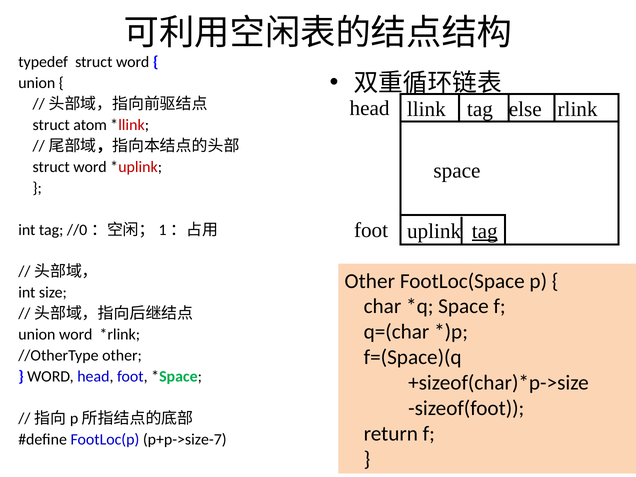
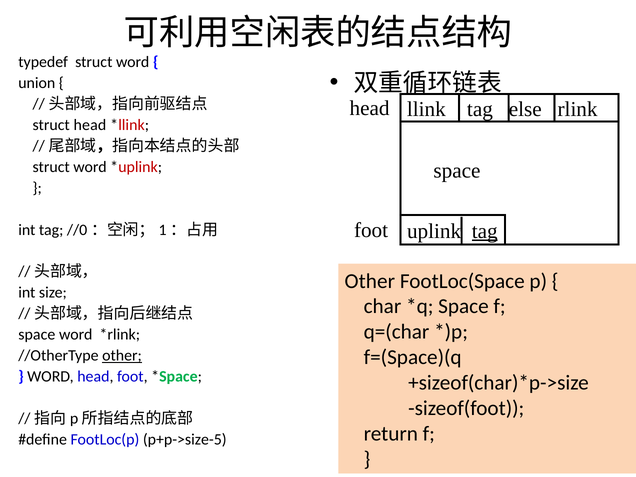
struct atom: atom -> head
union at (37, 335): union -> space
other at (122, 356) underline: none -> present
p+p->size-7: p+p->size-7 -> p+p->size-5
